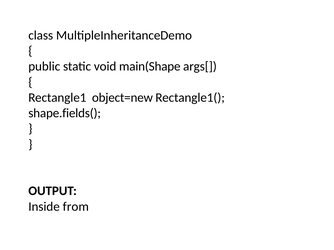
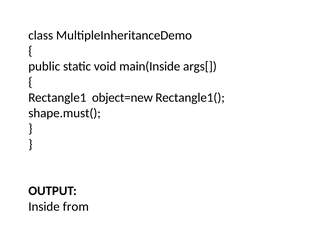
main(Shape: main(Shape -> main(Inside
shape.fields(: shape.fields( -> shape.must(
